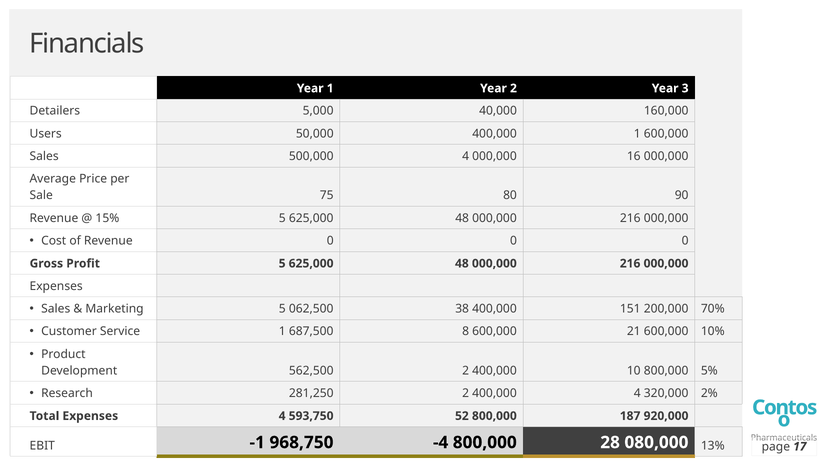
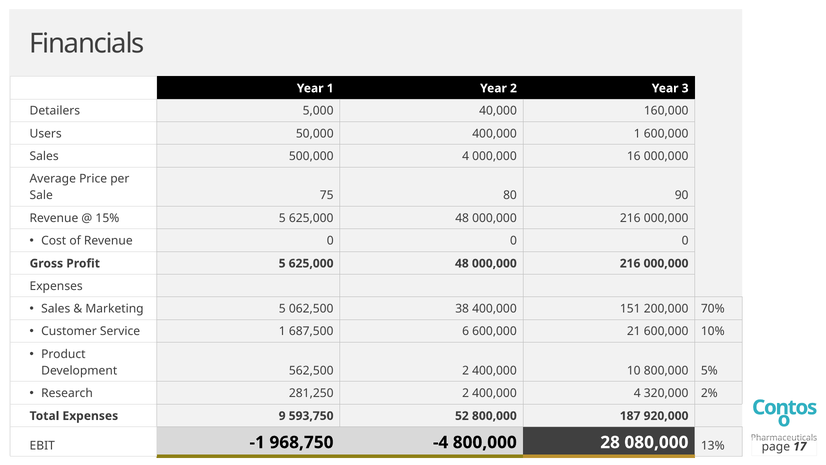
8: 8 -> 6
Expenses 4: 4 -> 9
